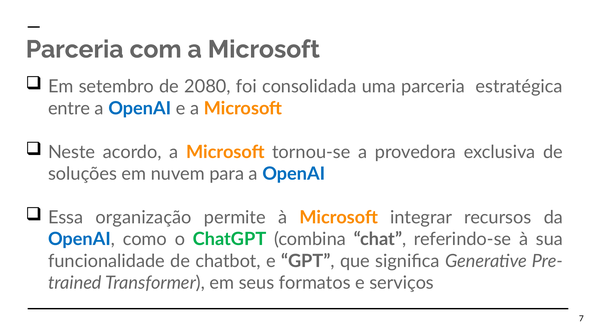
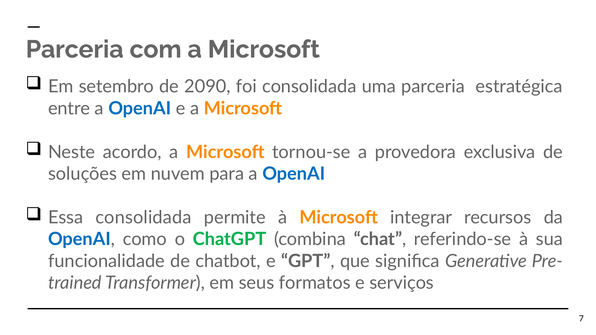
2080: 2080 -> 2090
Essa organização: organização -> consolidada
